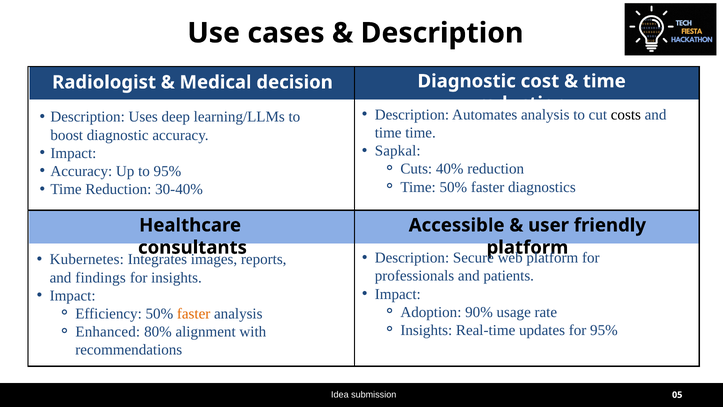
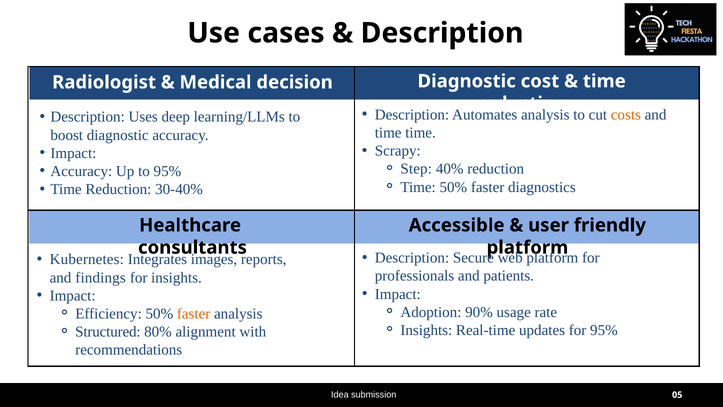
costs colour: black -> orange
Sapkal: Sapkal -> Scrapy
Cuts: Cuts -> Step
Enhanced: Enhanced -> Structured
